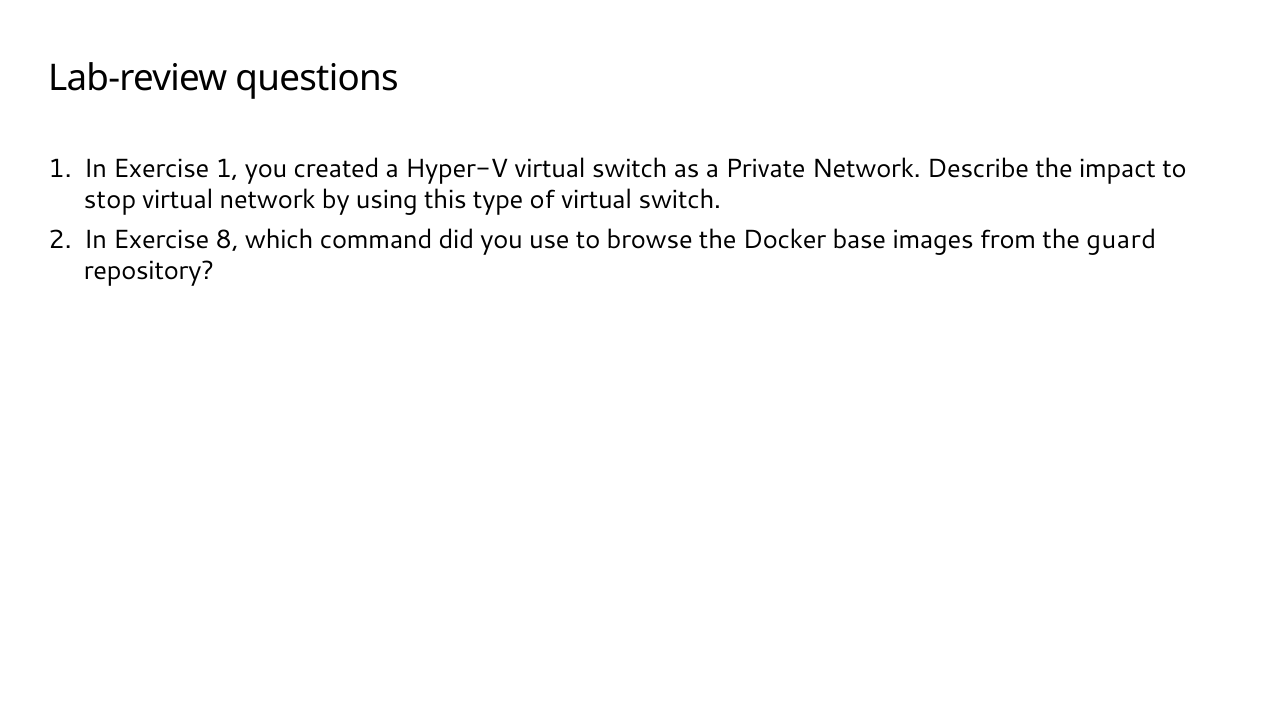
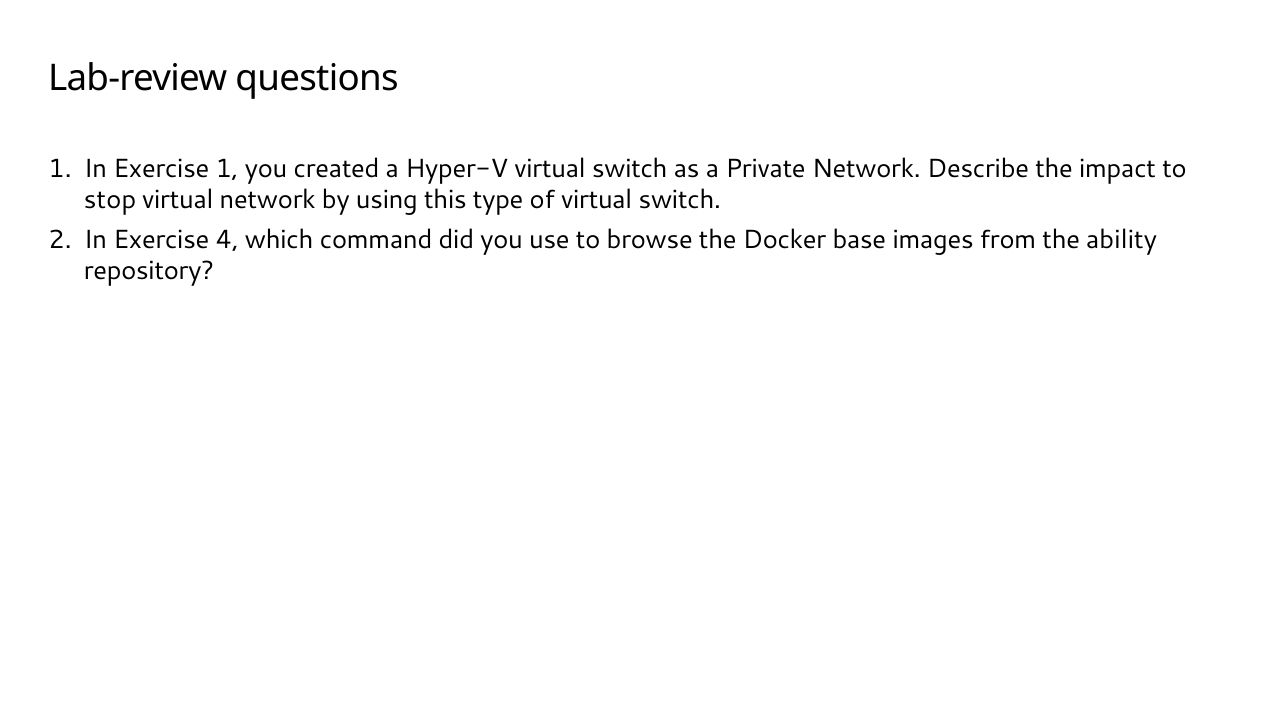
8: 8 -> 4
guard: guard -> ability
